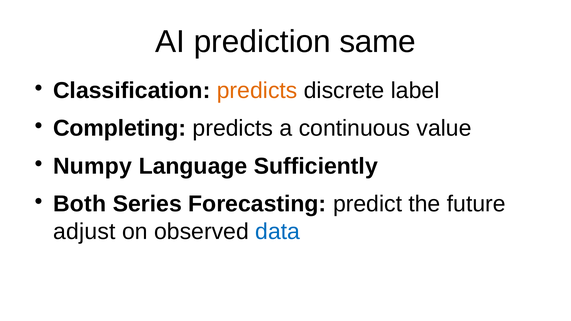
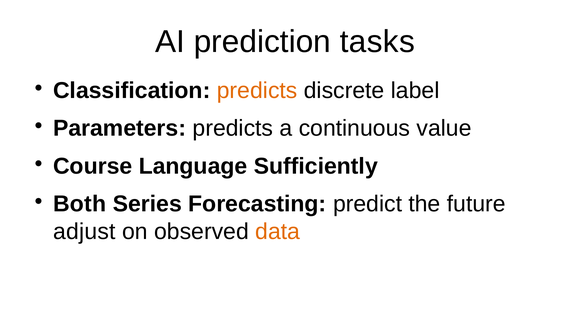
same: same -> tasks
Completing: Completing -> Parameters
Numpy: Numpy -> Course
data colour: blue -> orange
